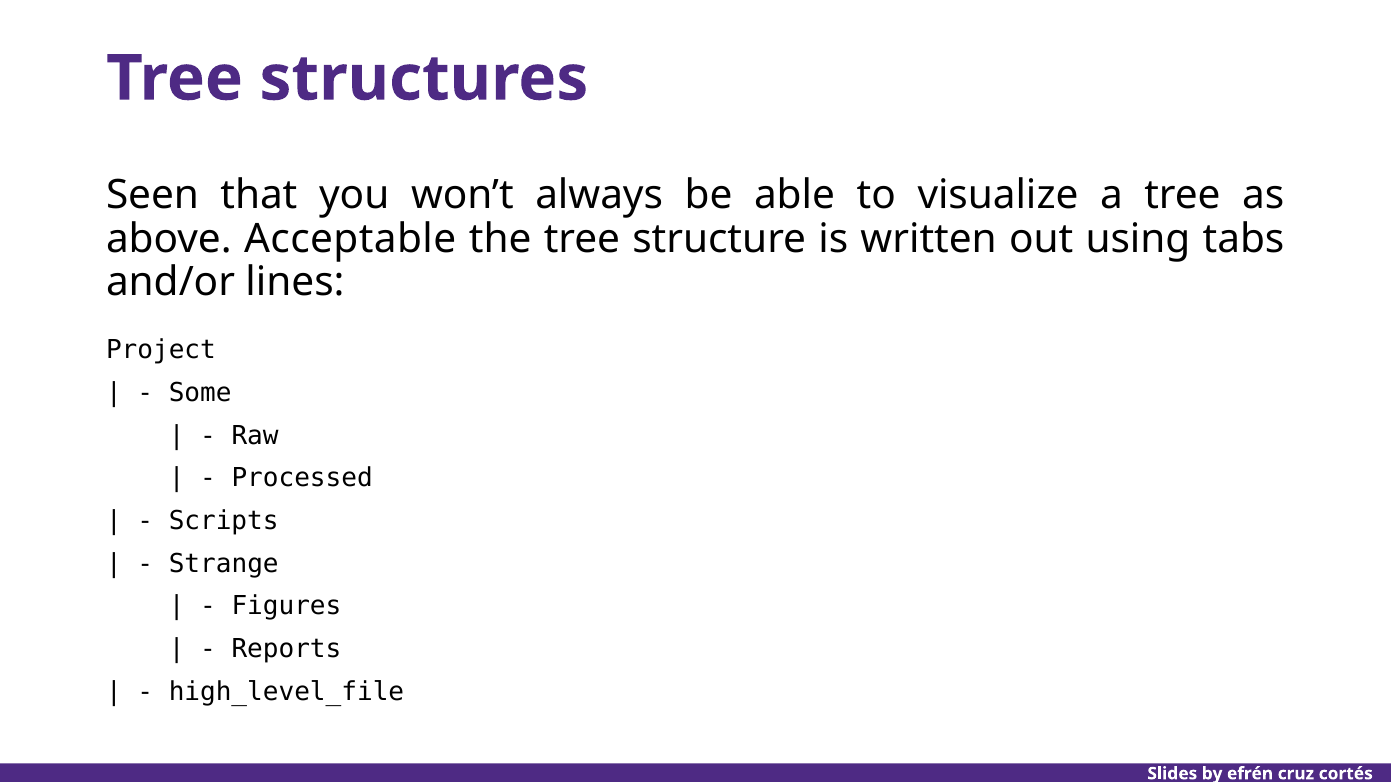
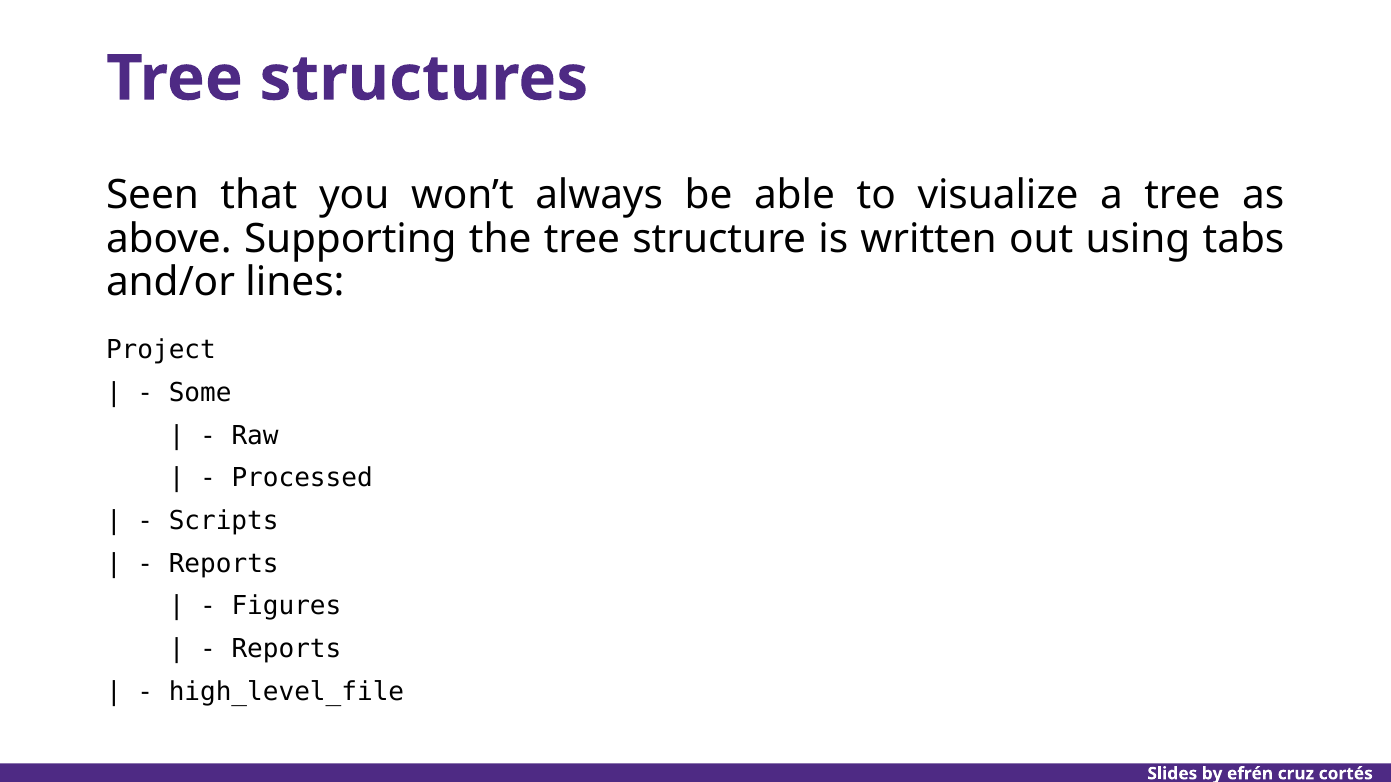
Acceptable: Acceptable -> Supporting
Strange at (224, 564): Strange -> Reports
